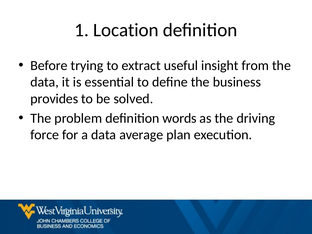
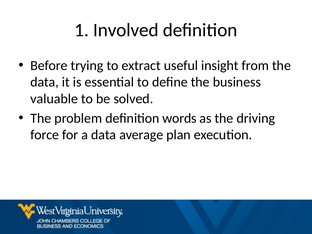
Location: Location -> Involved
provides: provides -> valuable
